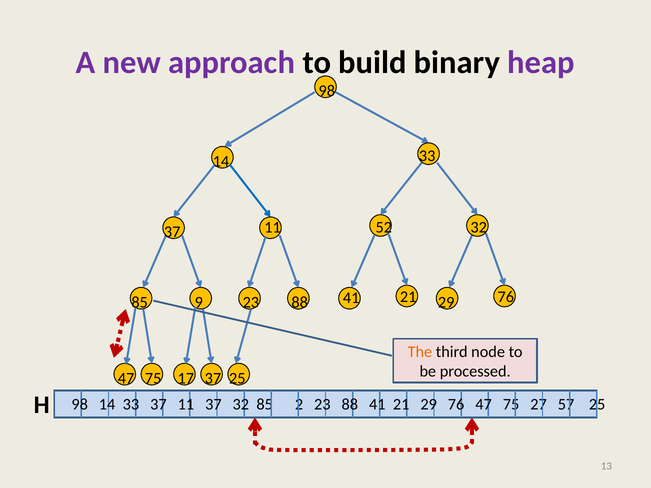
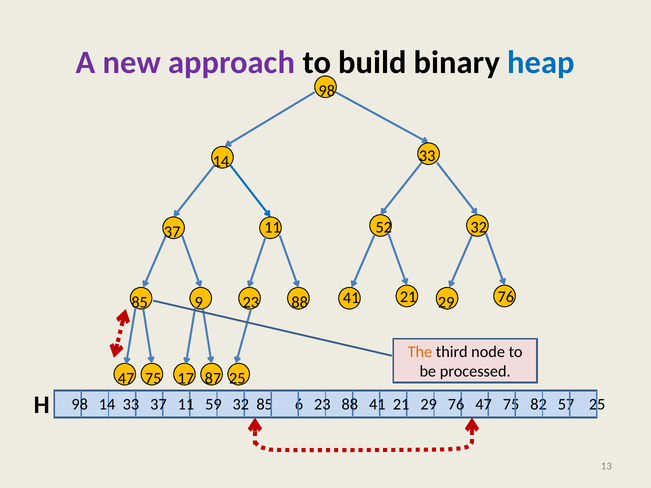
heap colour: purple -> blue
17 37: 37 -> 87
11 37: 37 -> 59
2: 2 -> 6
27: 27 -> 82
